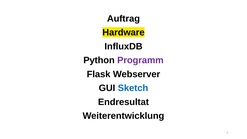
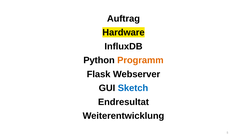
Programm colour: purple -> orange
